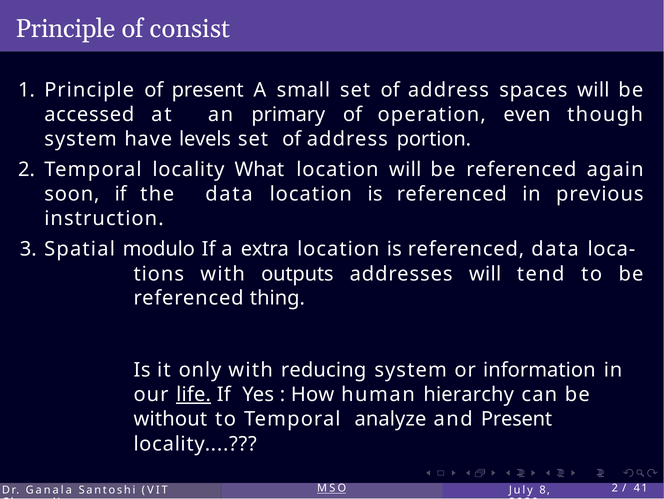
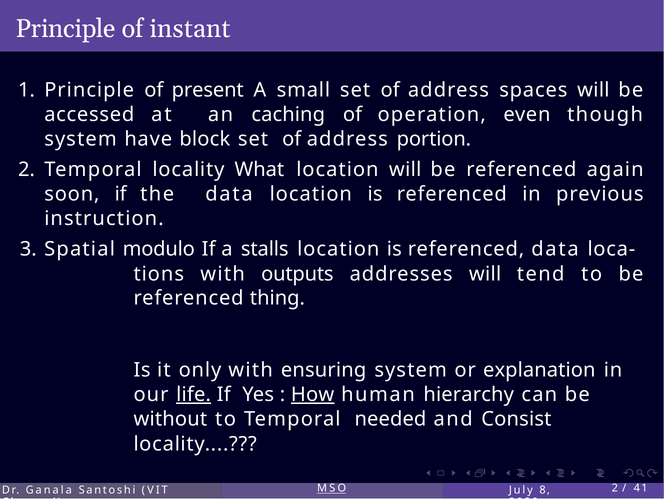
consist: consist -> instant
primary: primary -> caching
levels: levels -> block
extra: extra -> stalls
reducing: reducing -> ensuring
information: information -> explanation
How underline: none -> present
analyze: analyze -> needed
and Present: Present -> Consist
